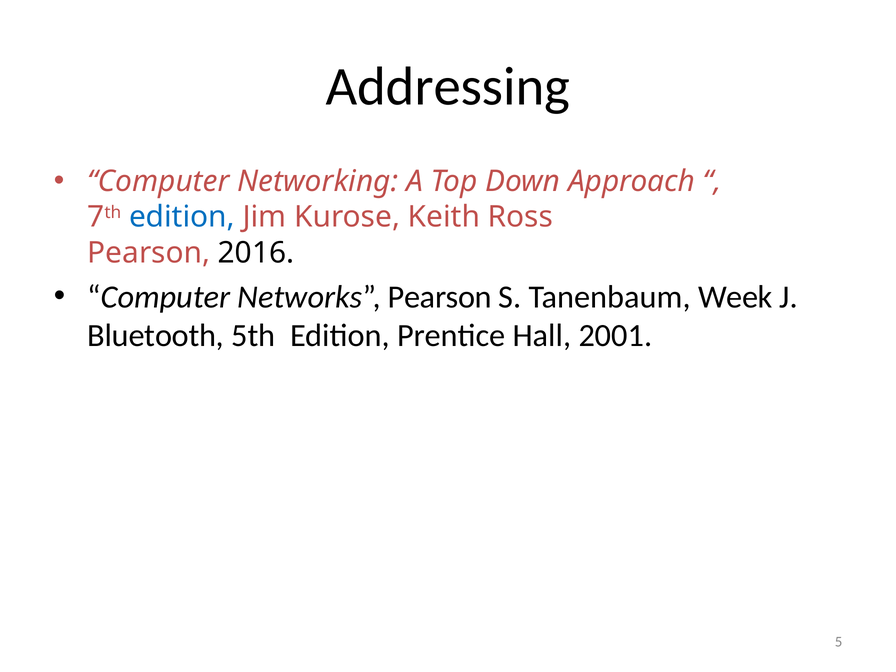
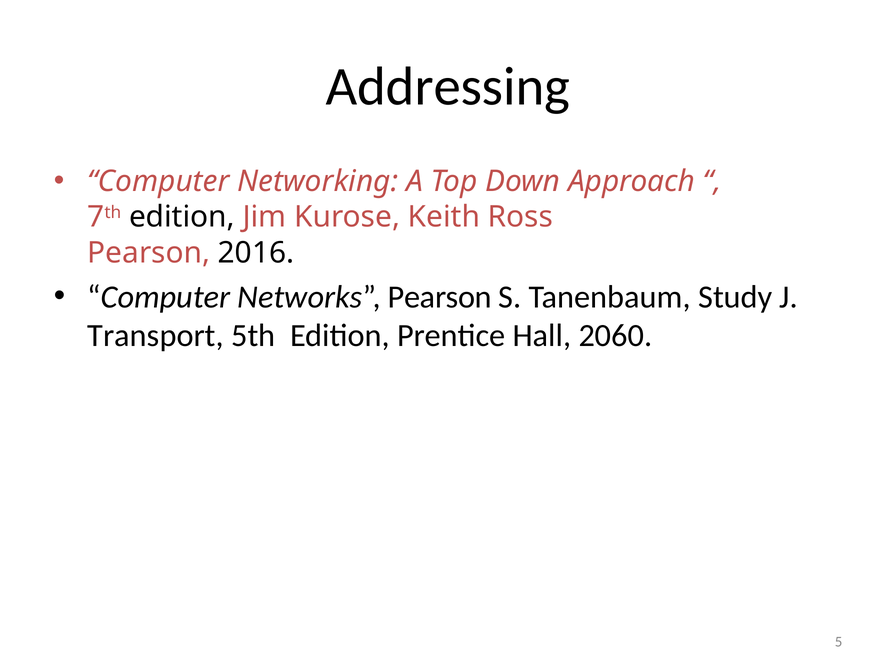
edition at (182, 217) colour: blue -> black
Week: Week -> Study
Bluetooth: Bluetooth -> Transport
2001: 2001 -> 2060
